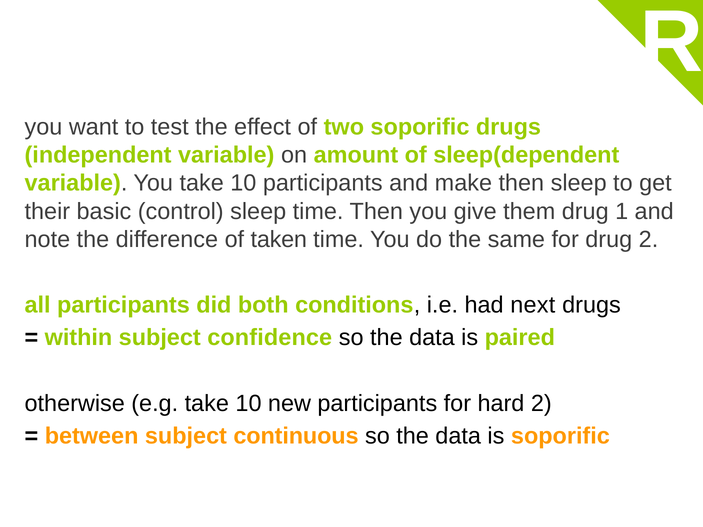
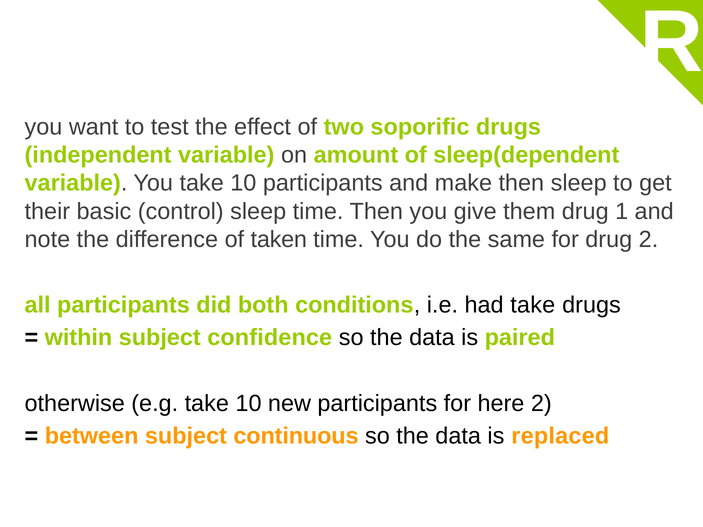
had next: next -> take
hard: hard -> here
is soporific: soporific -> replaced
